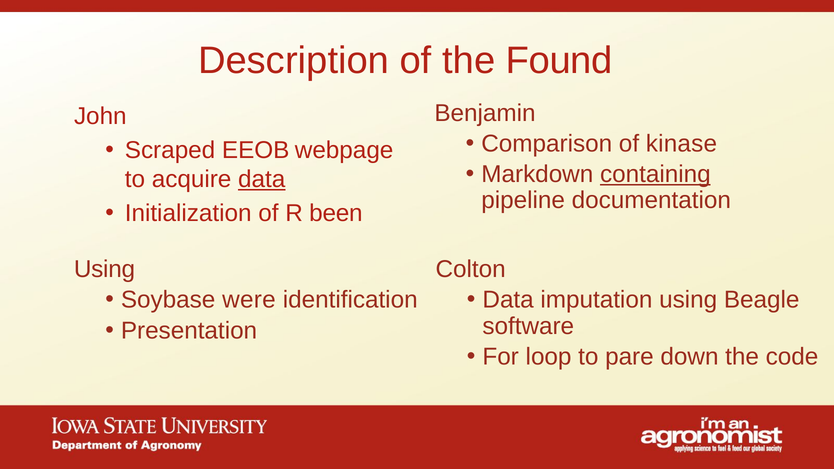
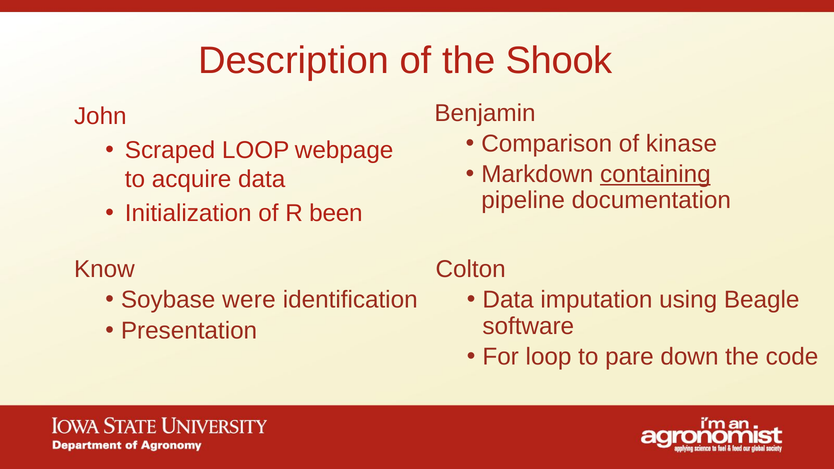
Found: Found -> Shook
Scraped EEOB: EEOB -> LOOP
data at (262, 179) underline: present -> none
Using at (104, 269): Using -> Know
